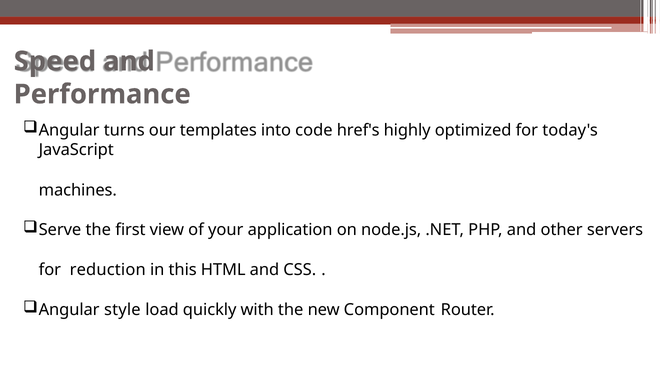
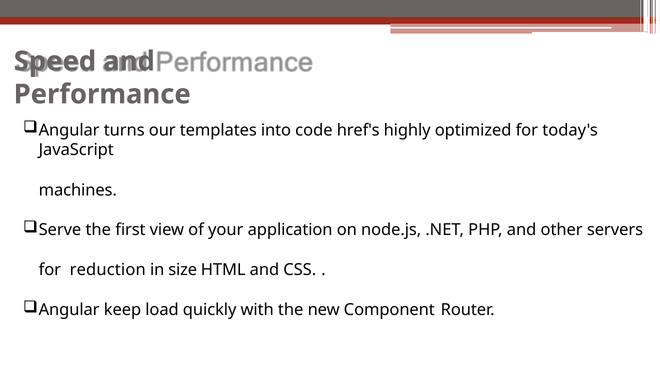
this: this -> size
style: style -> keep
